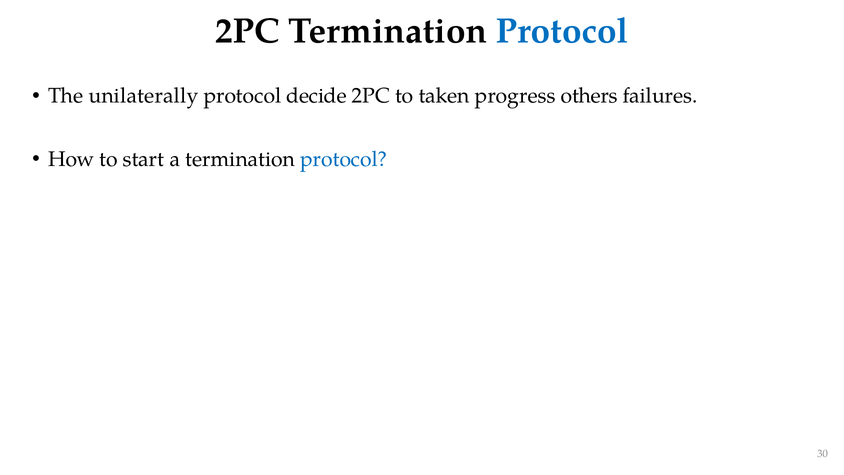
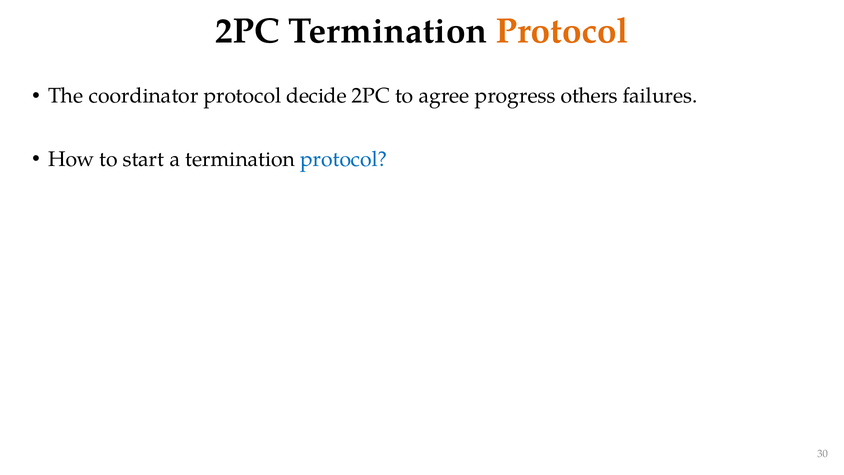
Protocol at (562, 31) colour: blue -> orange
unilaterally: unilaterally -> coordinator
taken: taken -> agree
